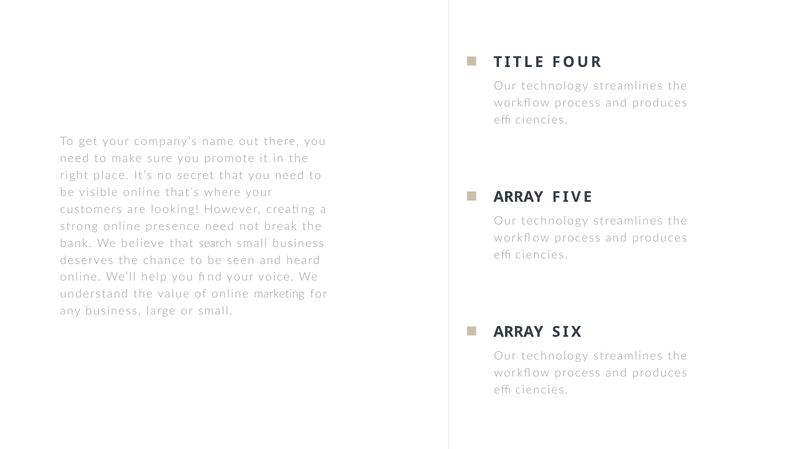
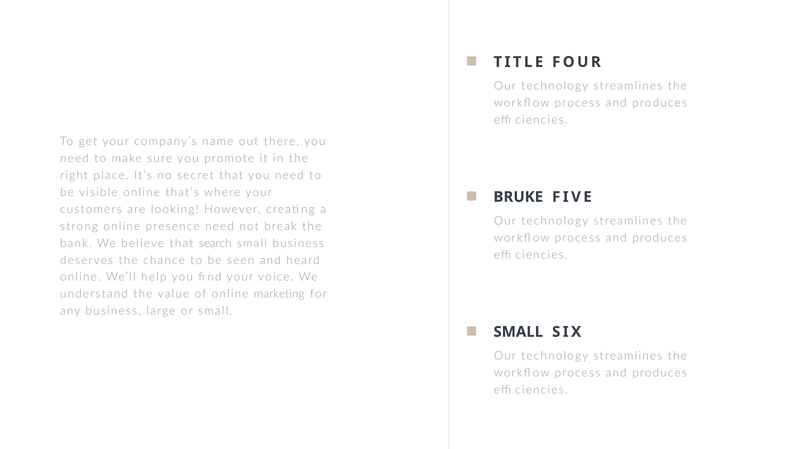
ARRAY at (518, 197): ARRAY -> BRUKE
ARRAY at (518, 332): ARRAY -> SMALL
